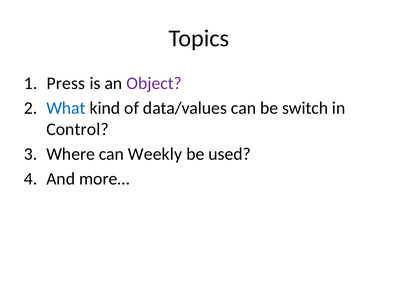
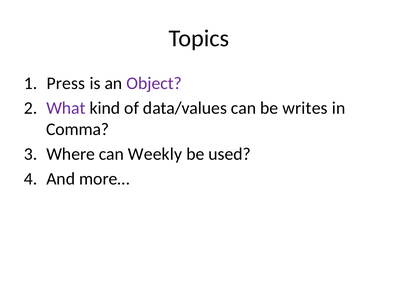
What colour: blue -> purple
switch: switch -> writes
Control: Control -> Comma
